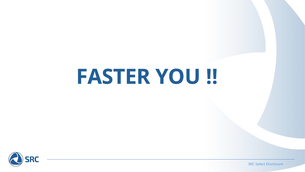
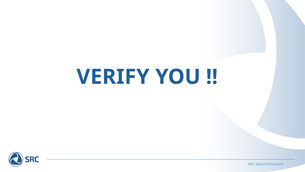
FASTER: FASTER -> VERIFY
